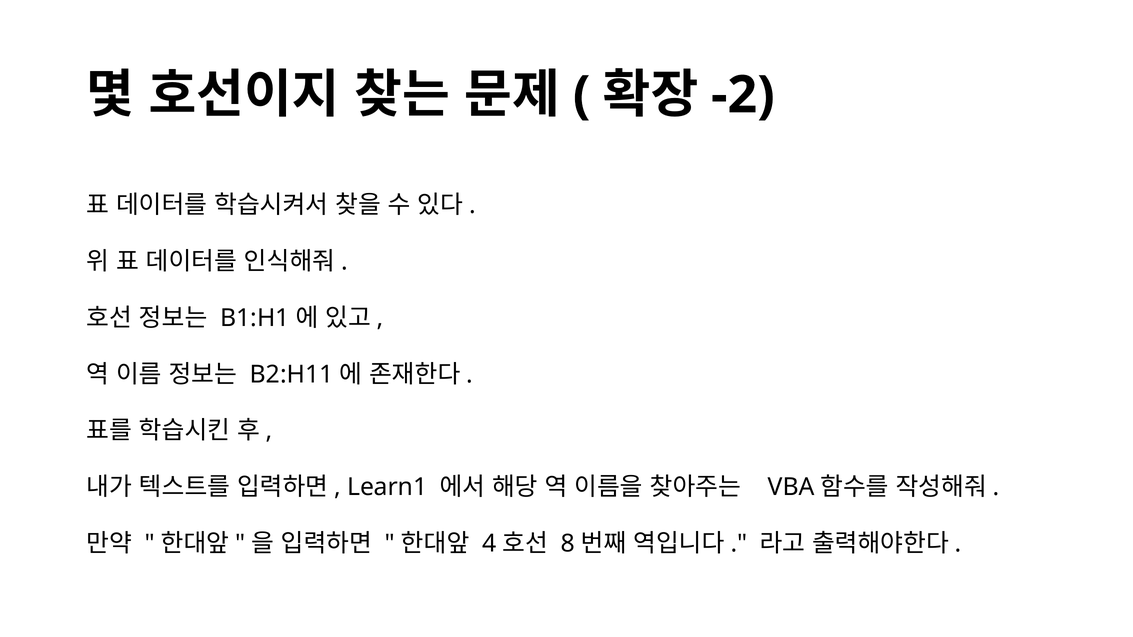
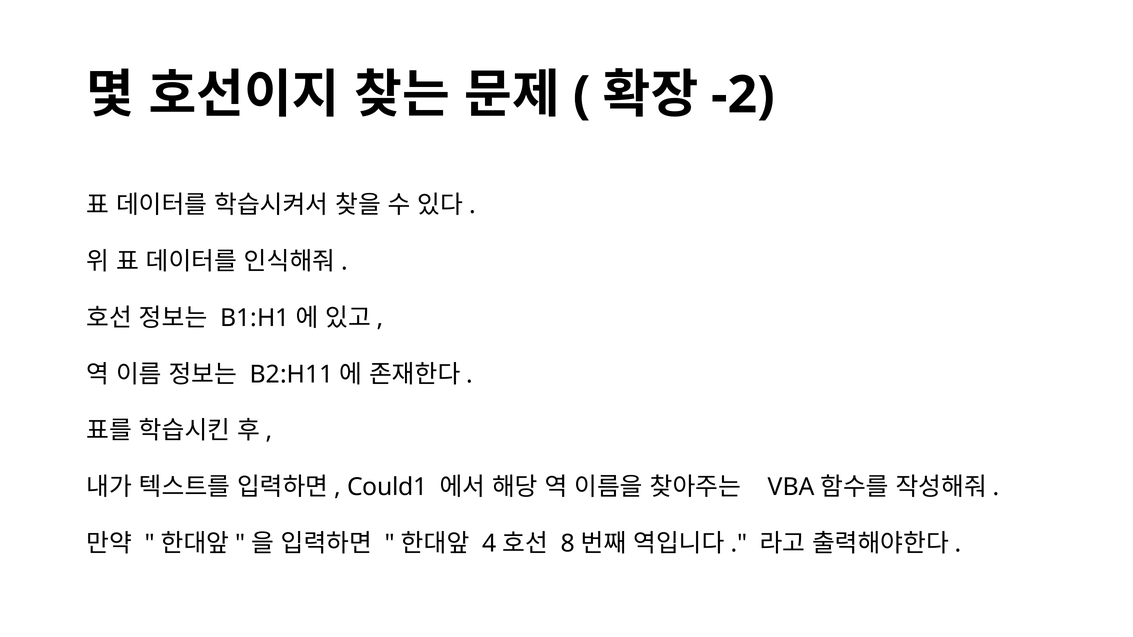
Learn1: Learn1 -> Could1
